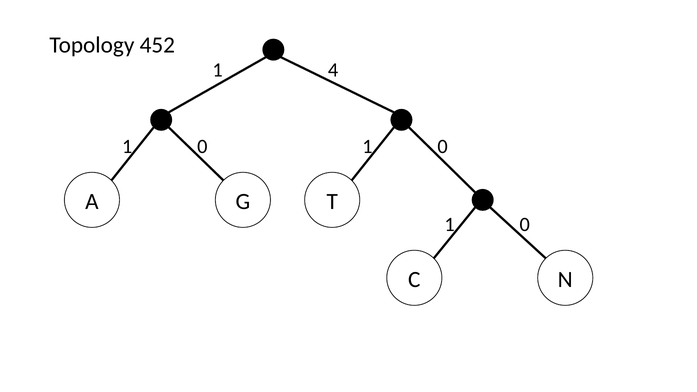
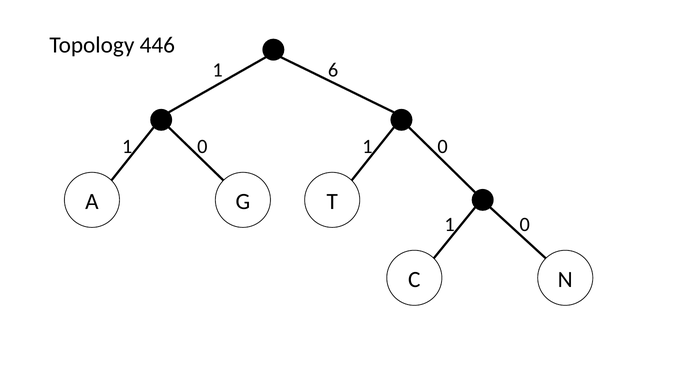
452: 452 -> 446
4: 4 -> 6
